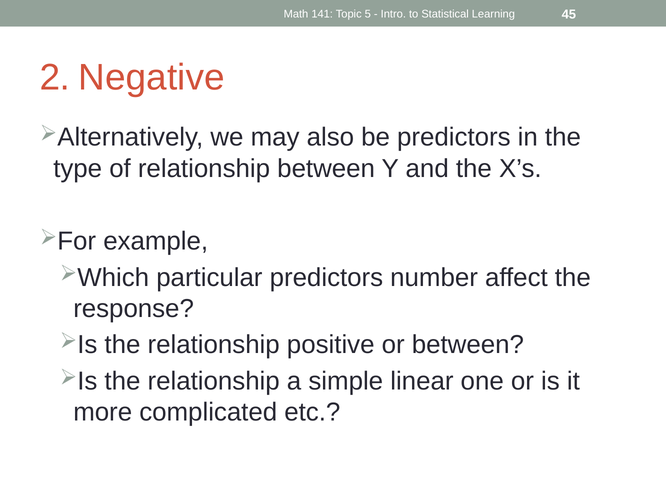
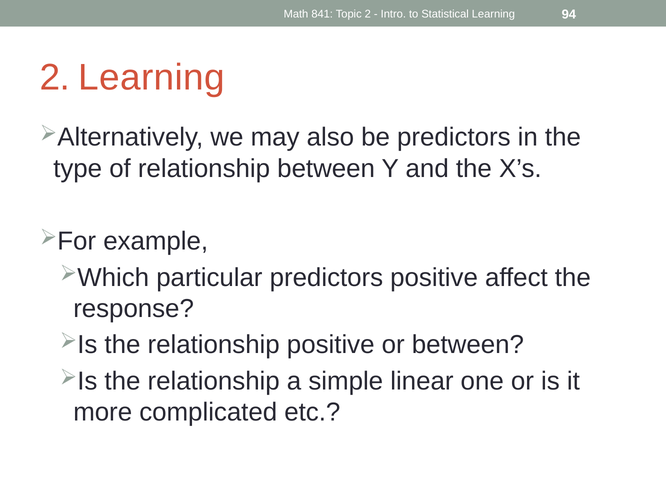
141: 141 -> 841
Topic 5: 5 -> 2
45: 45 -> 94
2 Negative: Negative -> Learning
predictors number: number -> positive
